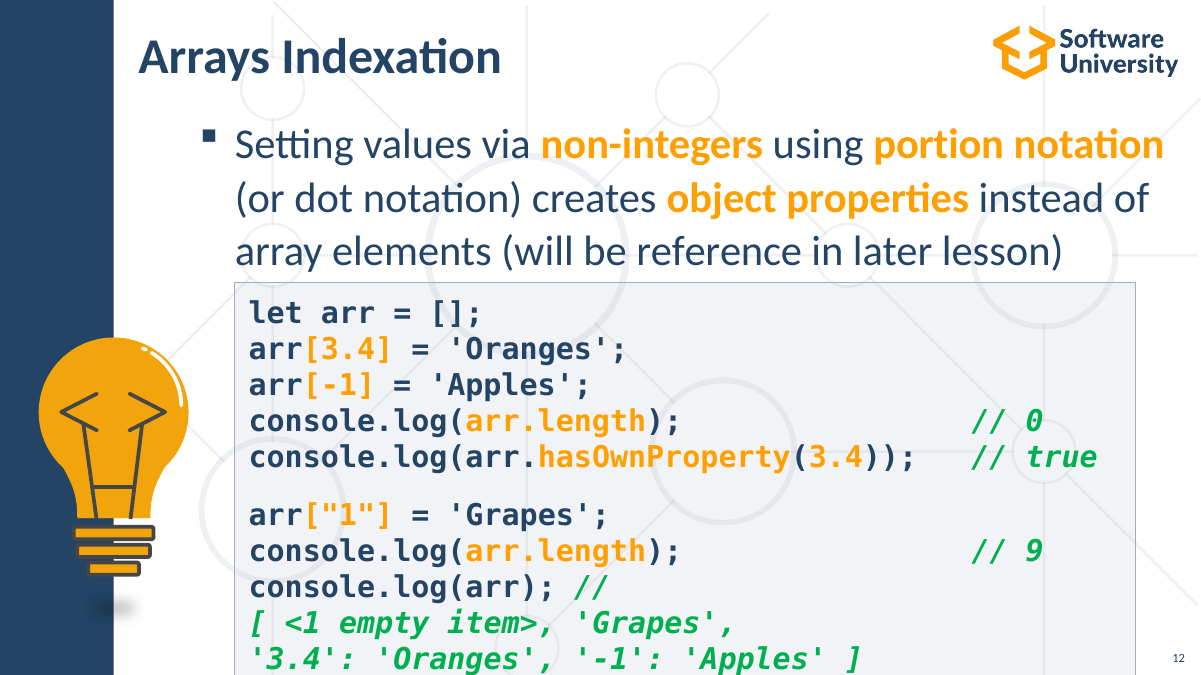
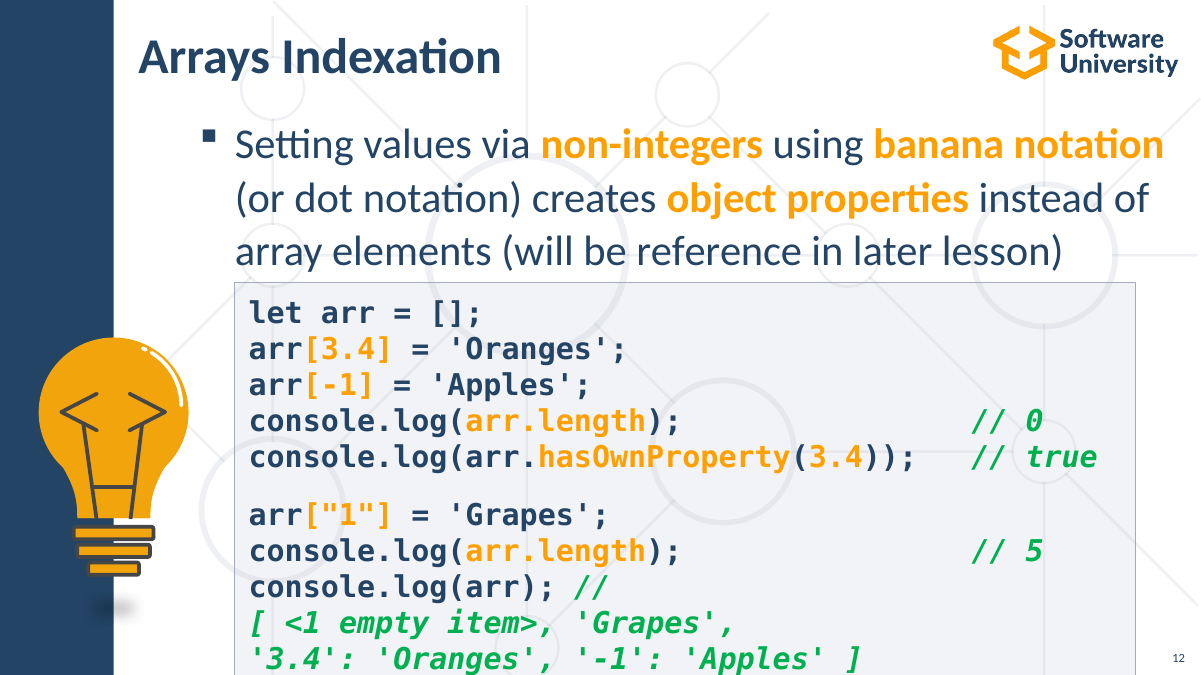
portion: portion -> banana
9: 9 -> 5
